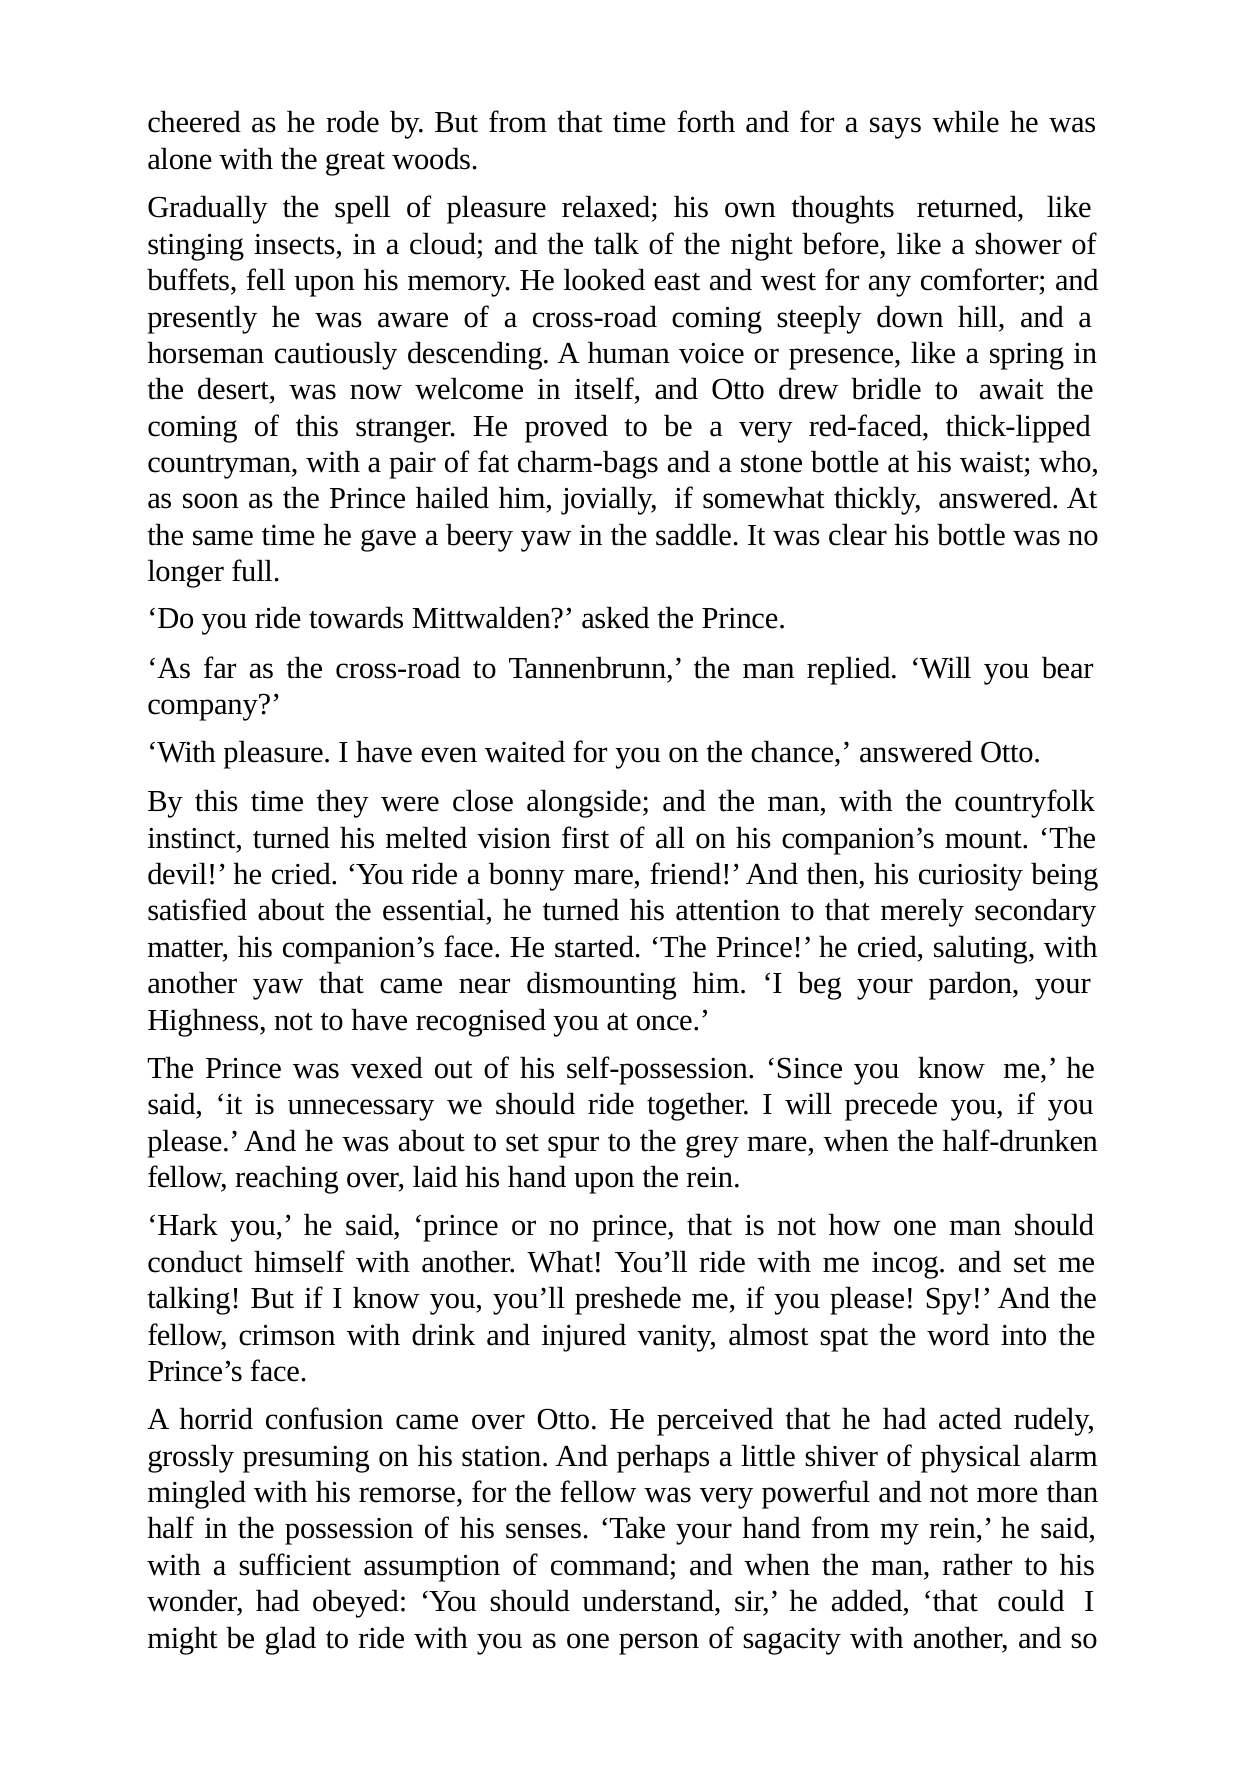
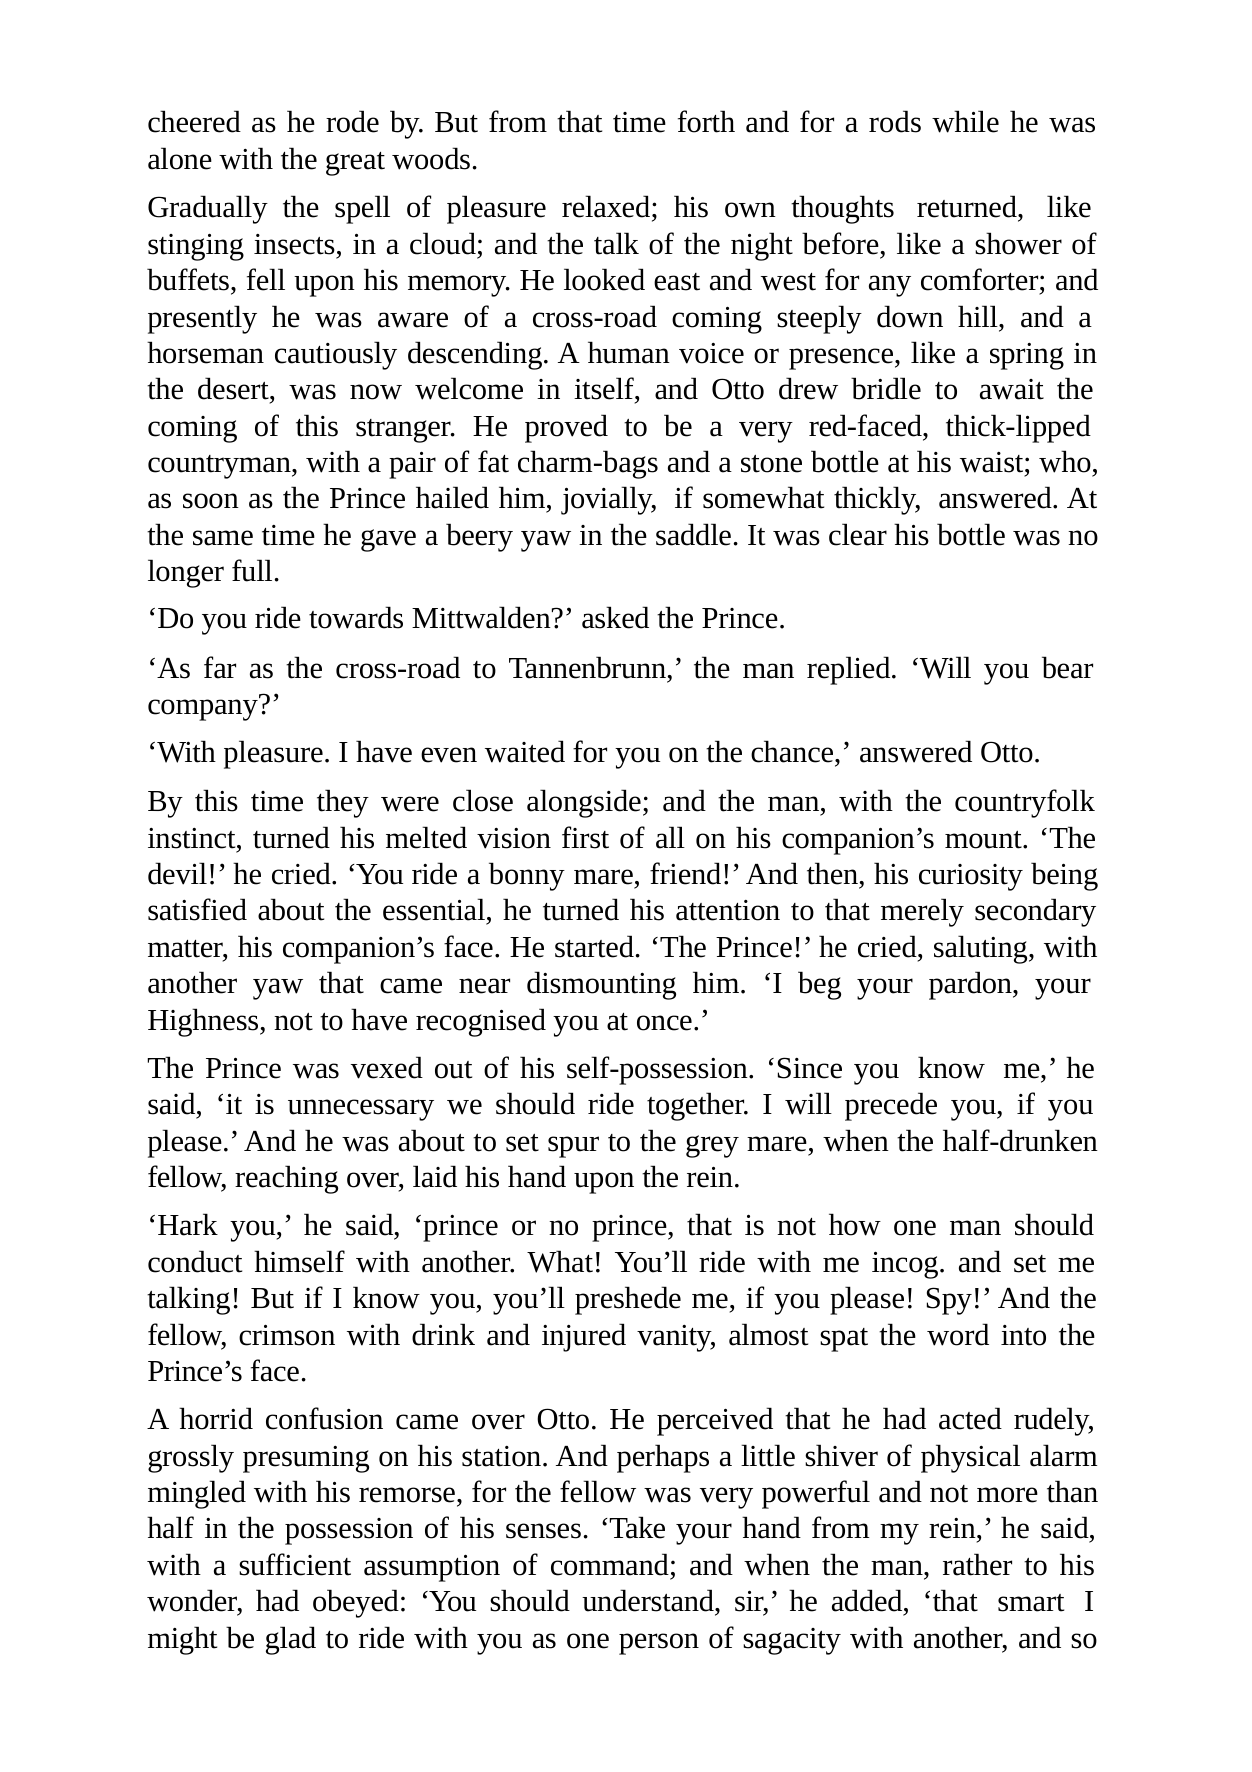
says: says -> rods
could: could -> smart
